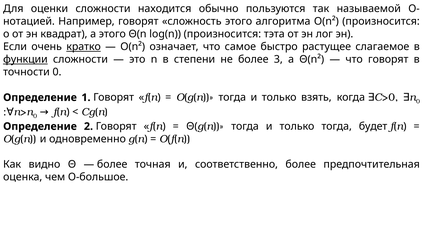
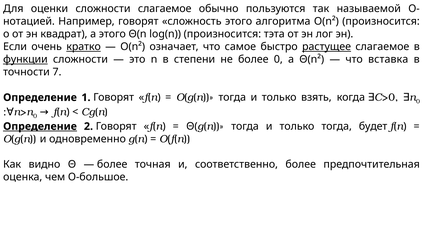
сложности находится: находится -> слагаемое
растущее underline: none -> present
более 3: 3 -> 0
что говорят: говорят -> вставка
точности 0: 0 -> 7
Определение at (40, 126) underline: none -> present
